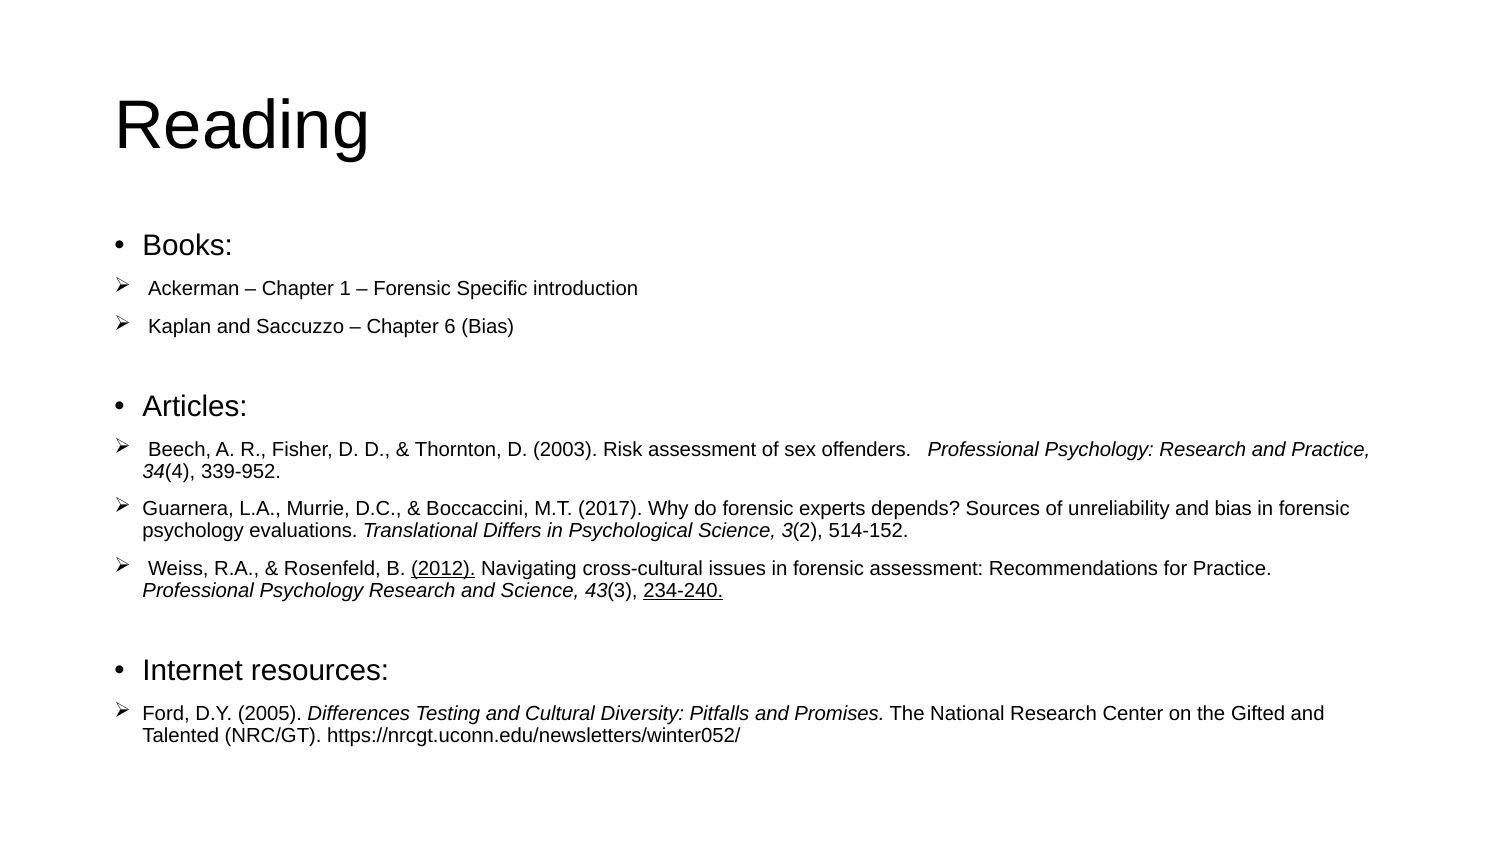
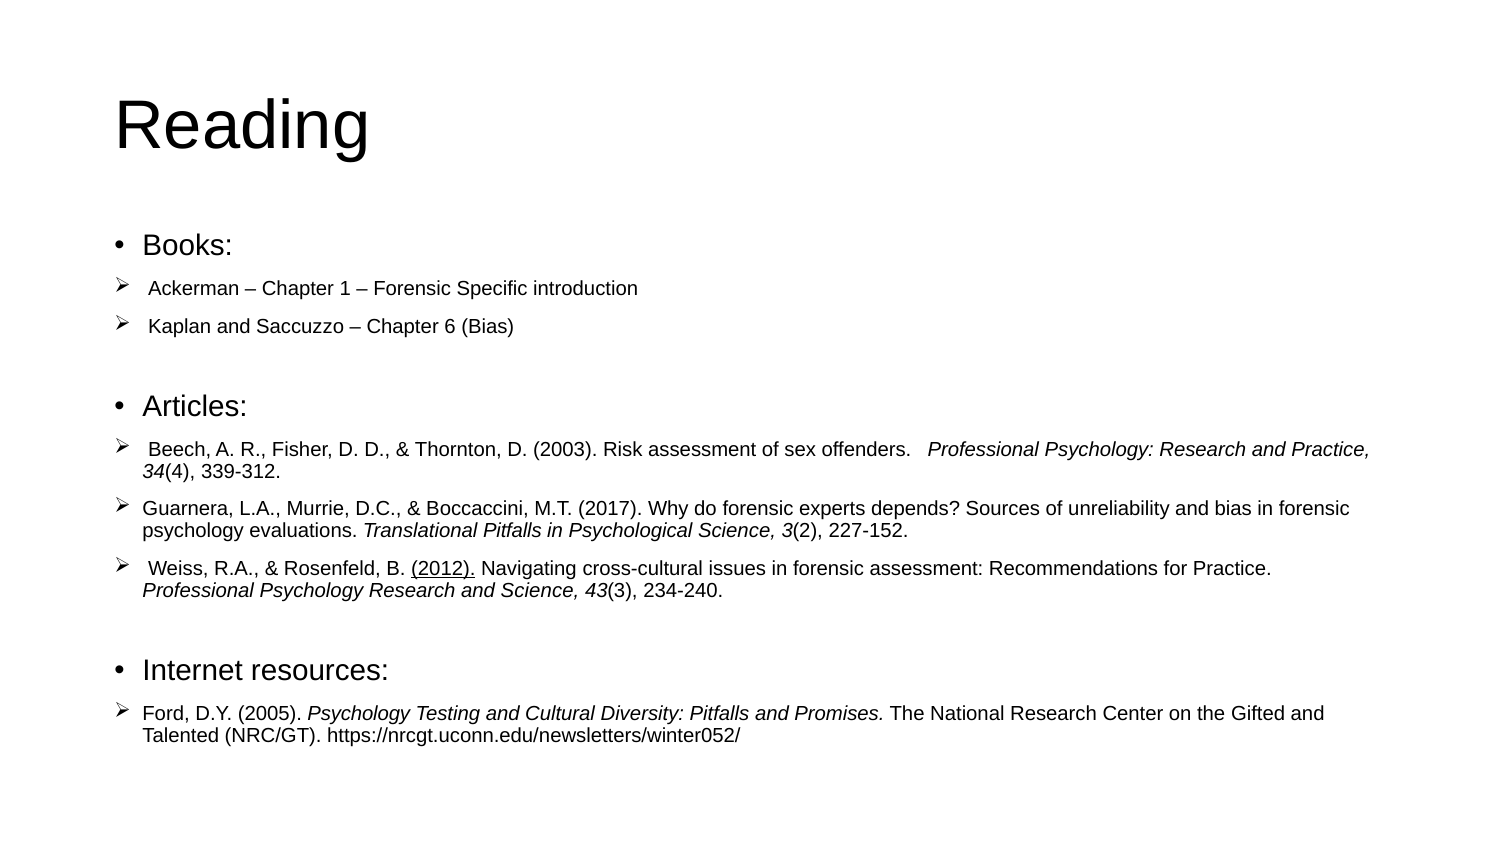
339-952: 339-952 -> 339-312
Translational Differs: Differs -> Pitfalls
514-152: 514-152 -> 227-152
234-240 underline: present -> none
2005 Differences: Differences -> Psychology
